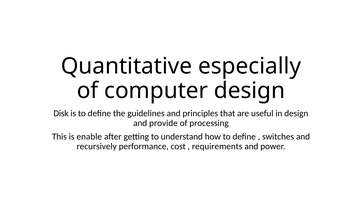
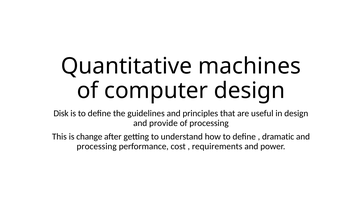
especially: especially -> machines
enable: enable -> change
switches: switches -> dramatic
recursively at (97, 146): recursively -> processing
